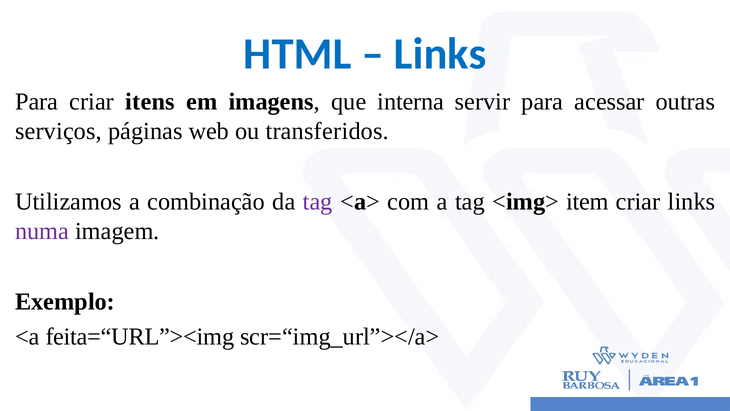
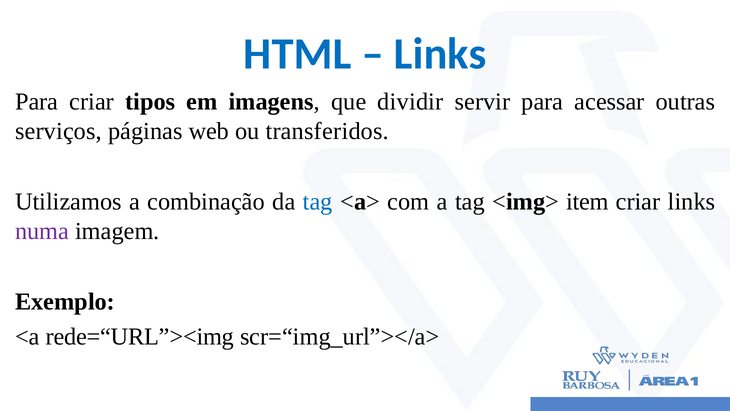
itens: itens -> tipos
interna: interna -> dividir
tag at (318, 202) colour: purple -> blue
feita=“URL”><img: feita=“URL”><img -> rede=“URL”><img
